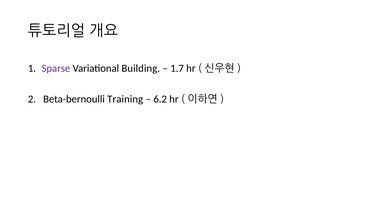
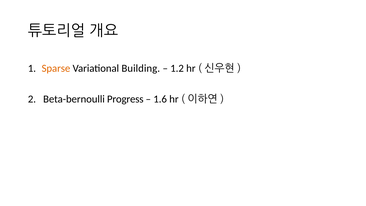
Sparse colour: purple -> orange
1.7: 1.7 -> 1.2
Training: Training -> Progress
6.2: 6.2 -> 1.6
